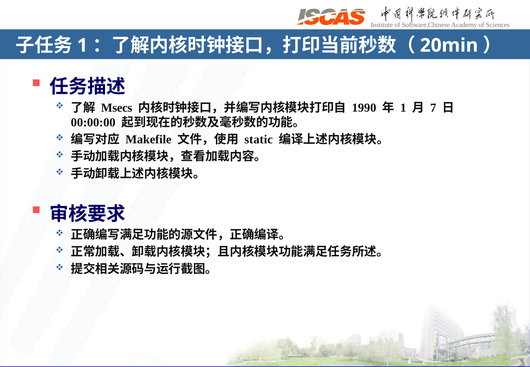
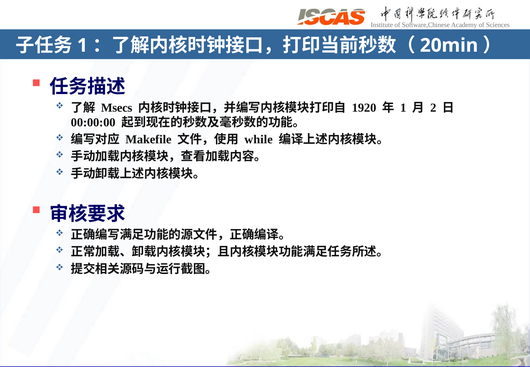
1990: 1990 -> 1920
7: 7 -> 2
static: static -> while
